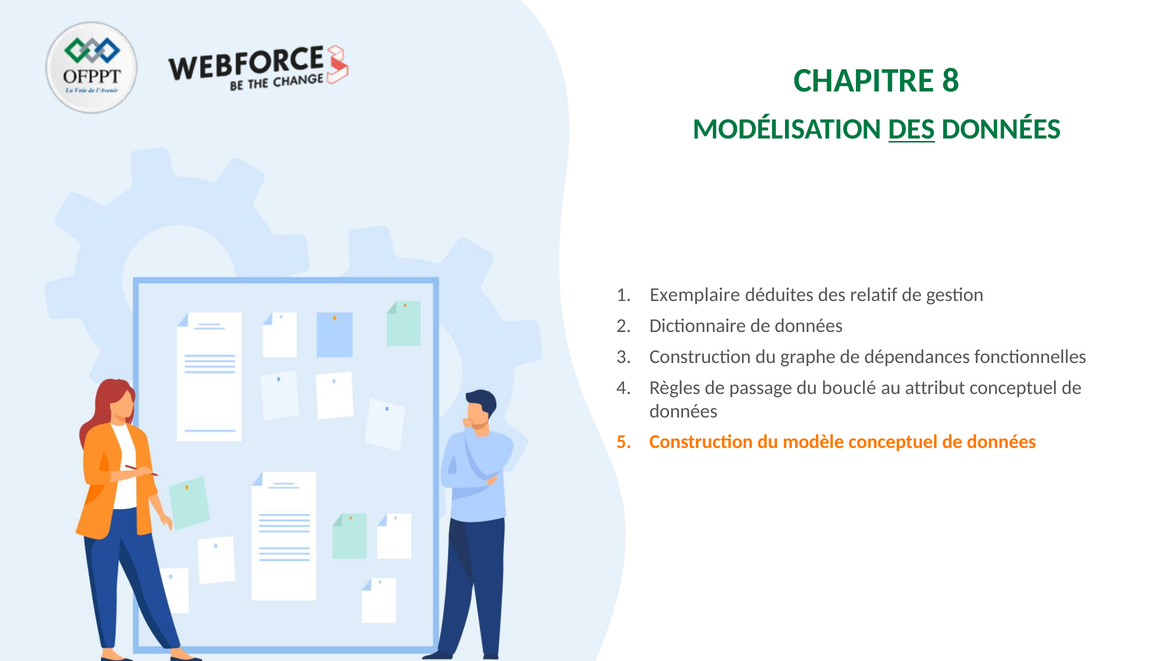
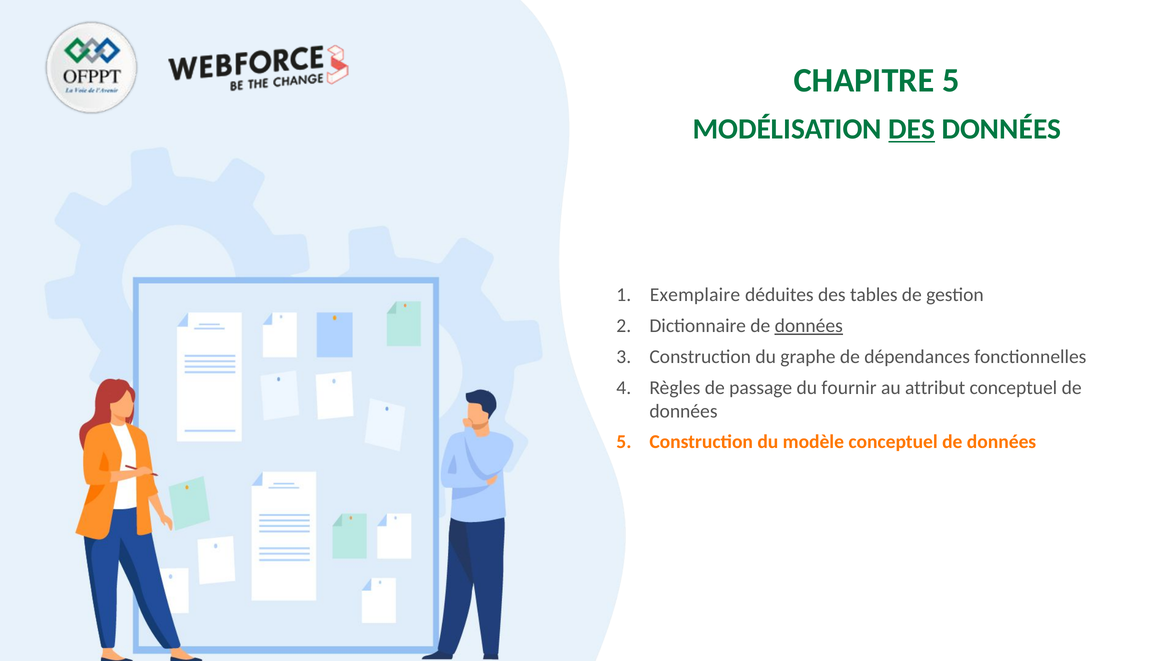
CHAPITRE 8: 8 -> 5
relatif: relatif -> tables
données at (809, 326) underline: none -> present
bouclé: bouclé -> fournir
